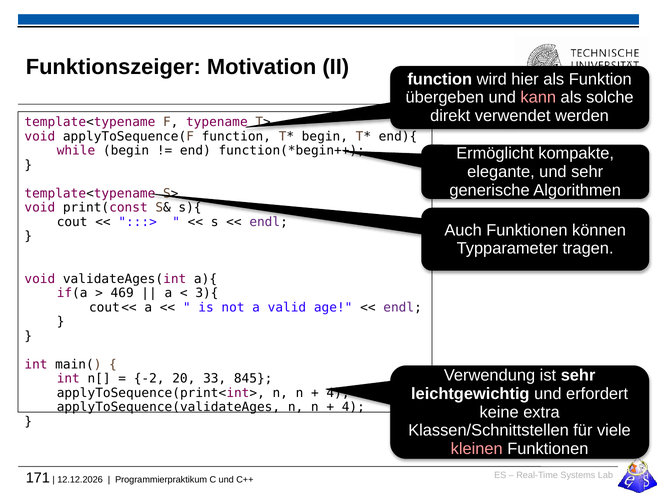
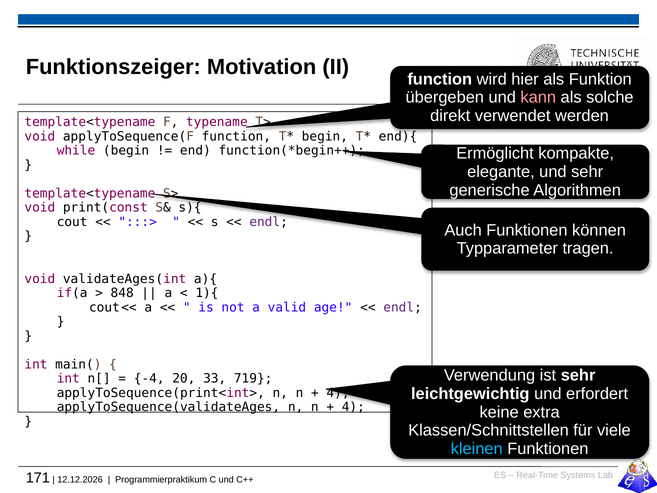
469: 469 -> 848
3){: 3){ -> 1){
-2: -2 -> -4
845: 845 -> 719
kleinen colour: pink -> light blue
